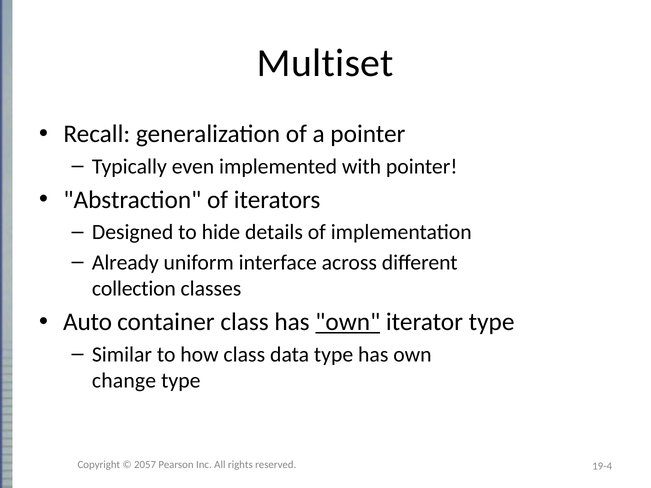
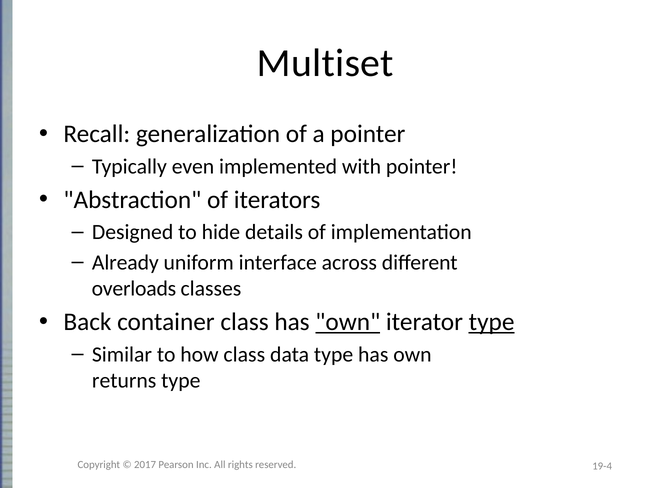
collection: collection -> overloads
Auto: Auto -> Back
type at (492, 322) underline: none -> present
change: change -> returns
2057: 2057 -> 2017
